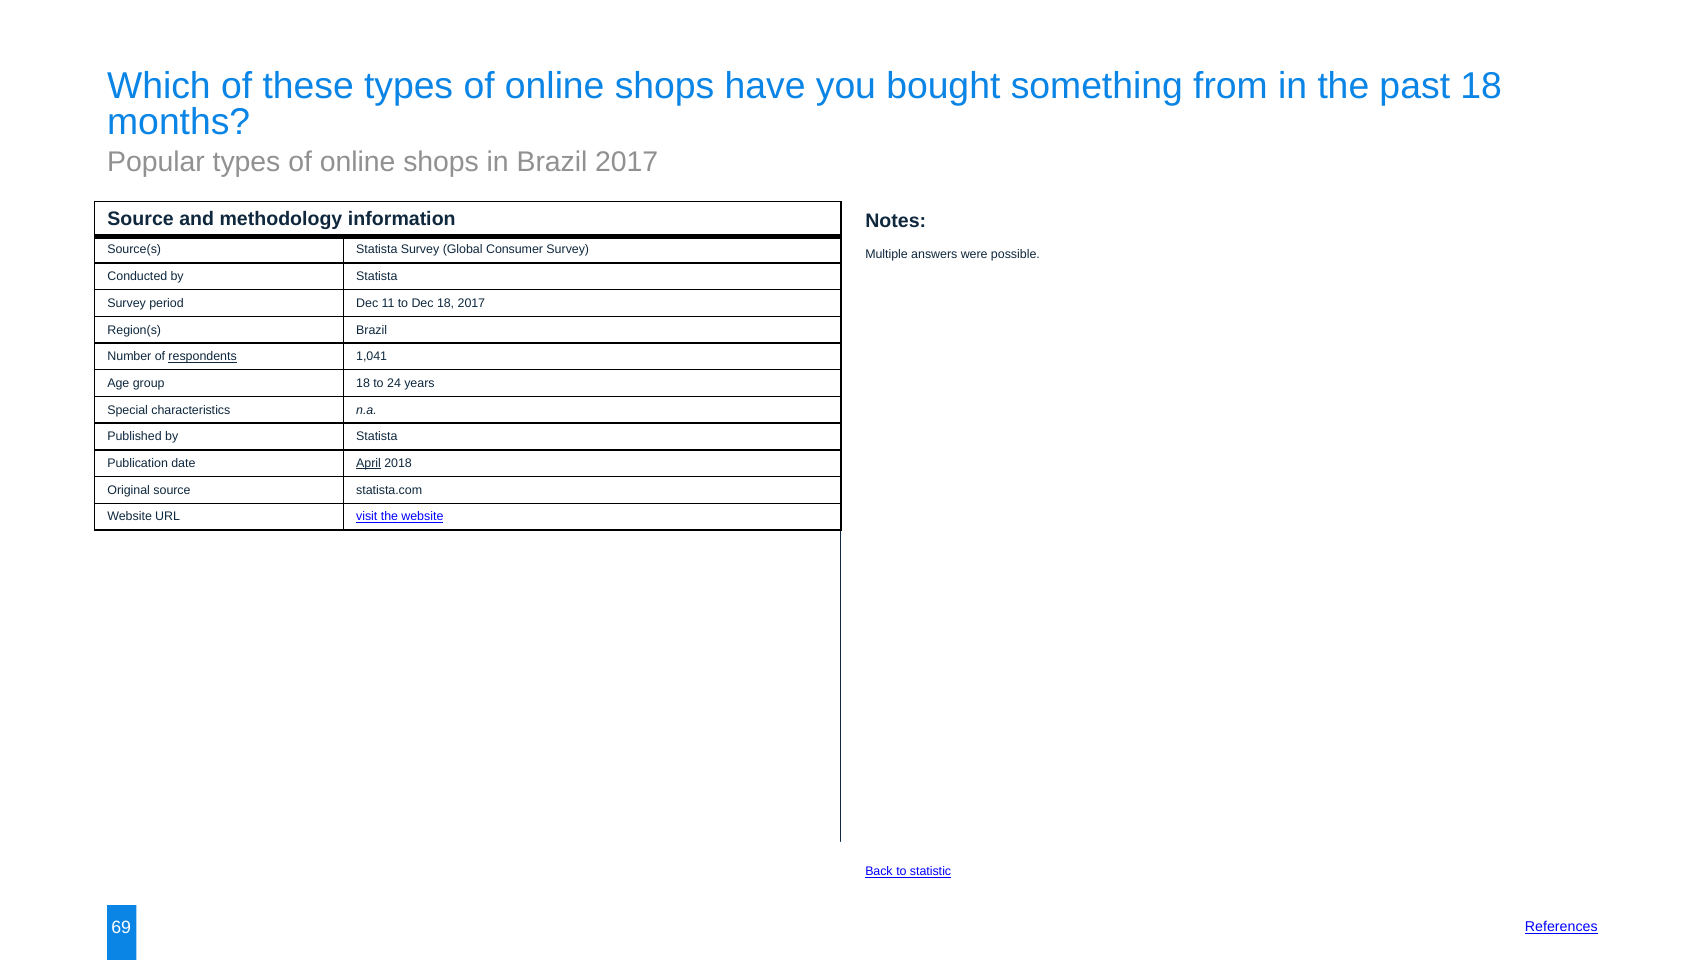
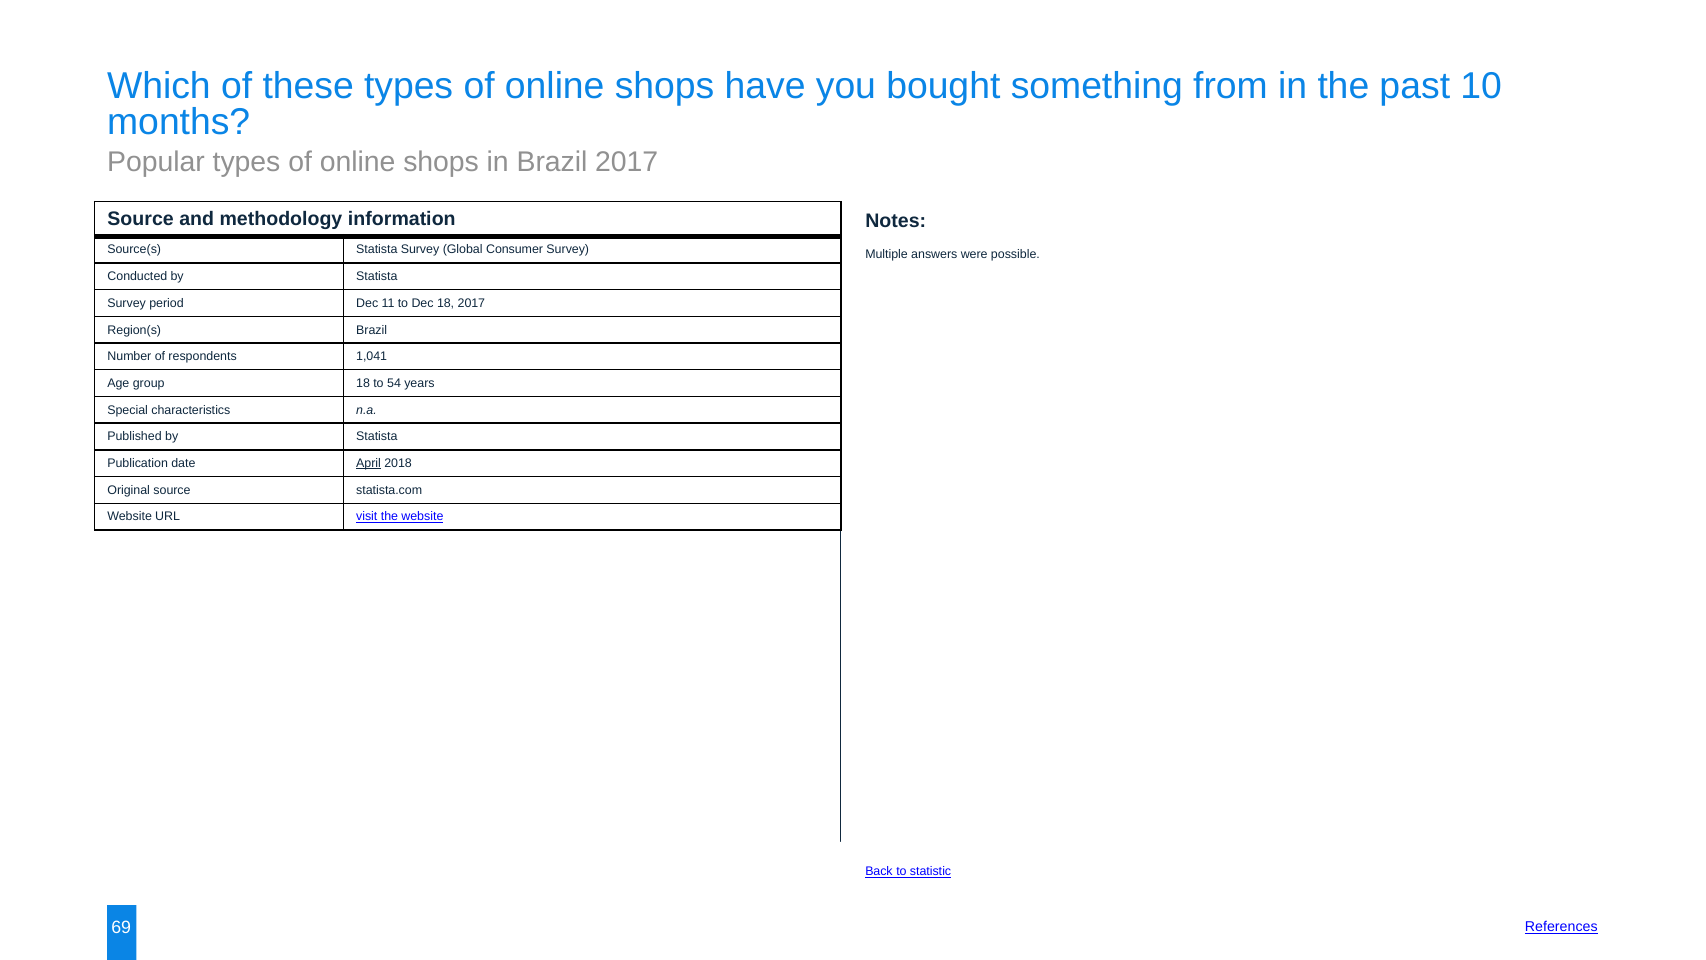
past 18: 18 -> 10
respondents underline: present -> none
24: 24 -> 54
